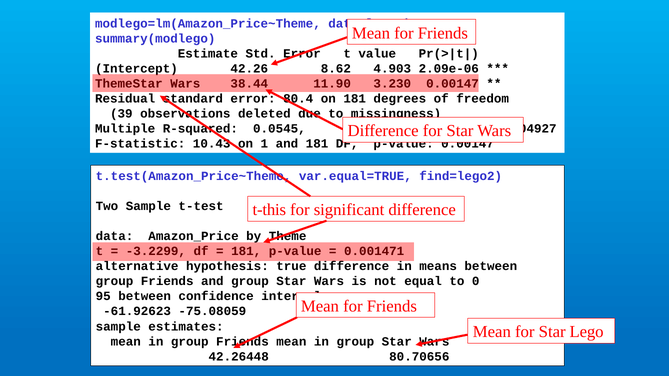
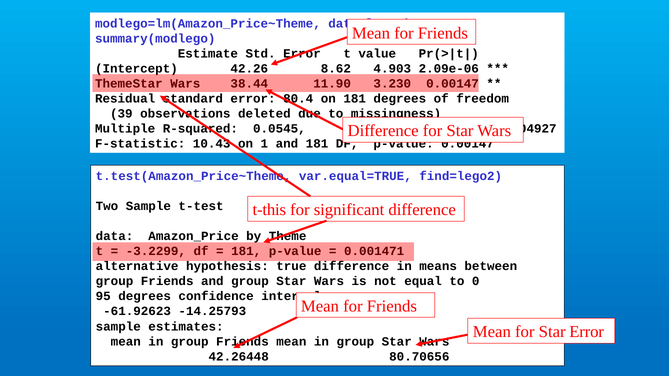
95 between: between -> degrees
-75.08059: -75.08059 -> -14.25793
Star Lego: Lego -> Error
